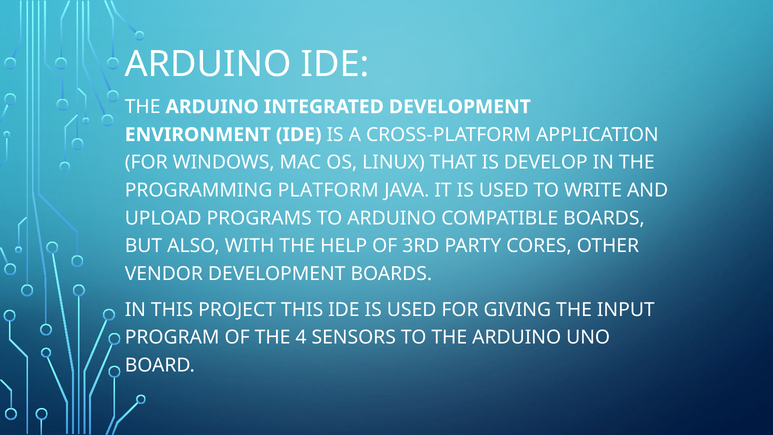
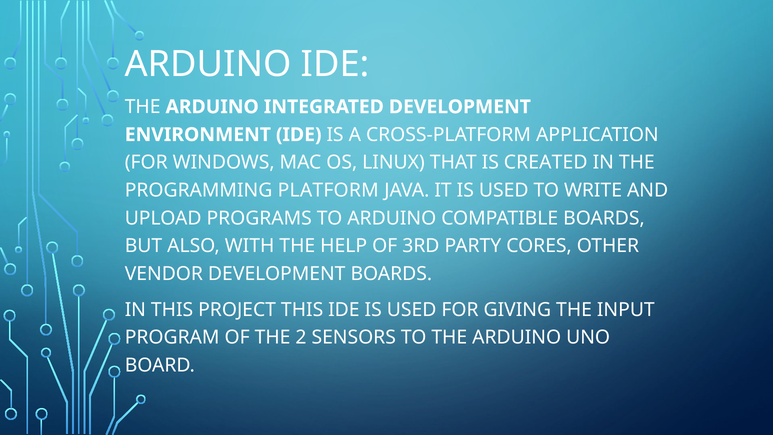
DEVELOP: DEVELOP -> CREATED
4: 4 -> 2
